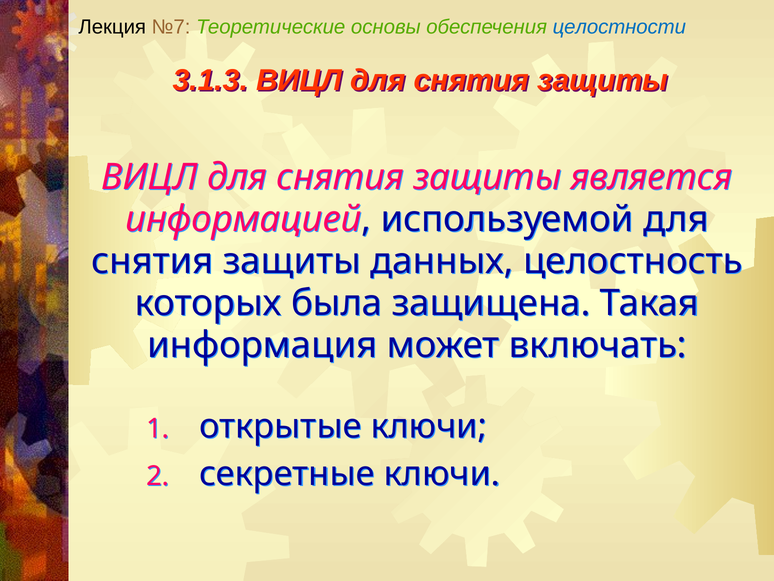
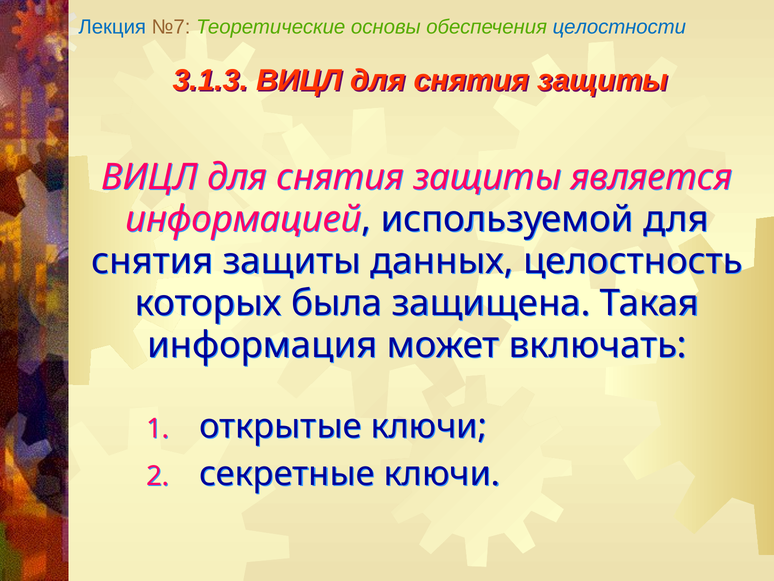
Лекция colour: black -> blue
